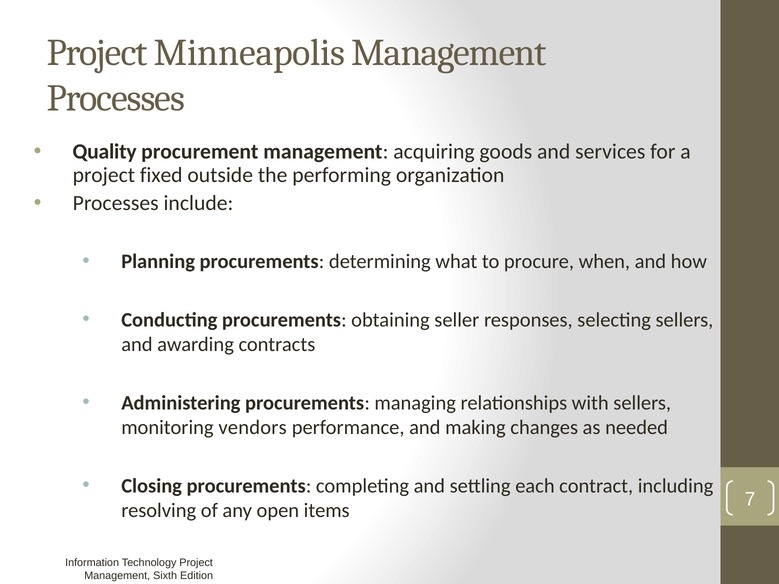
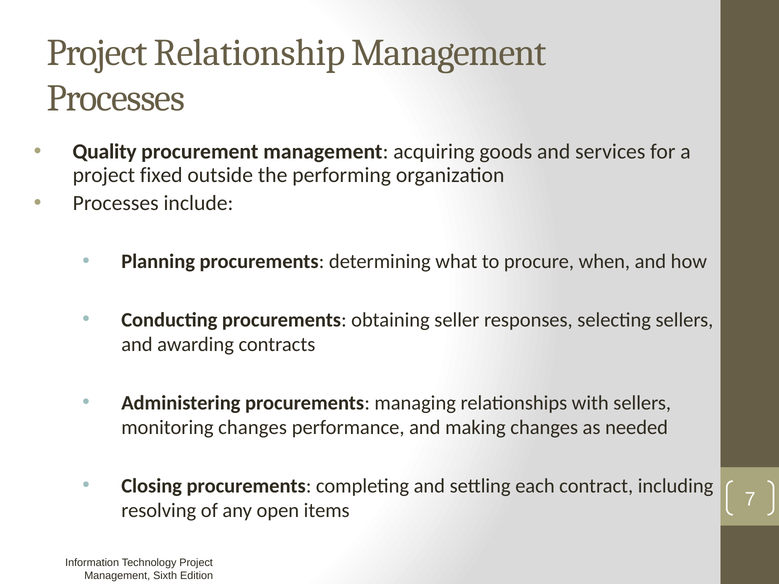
Minneapolis: Minneapolis -> Relationship
monitoring vendors: vendors -> changes
